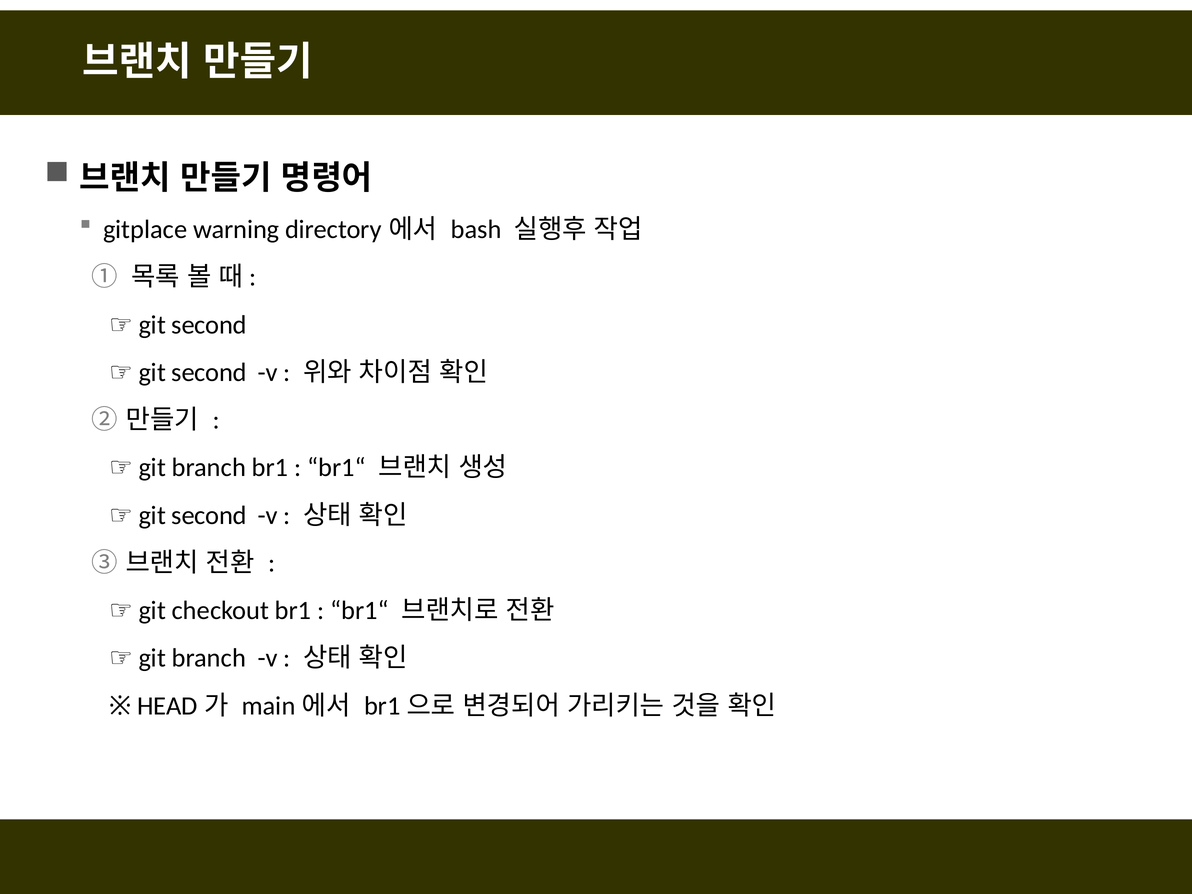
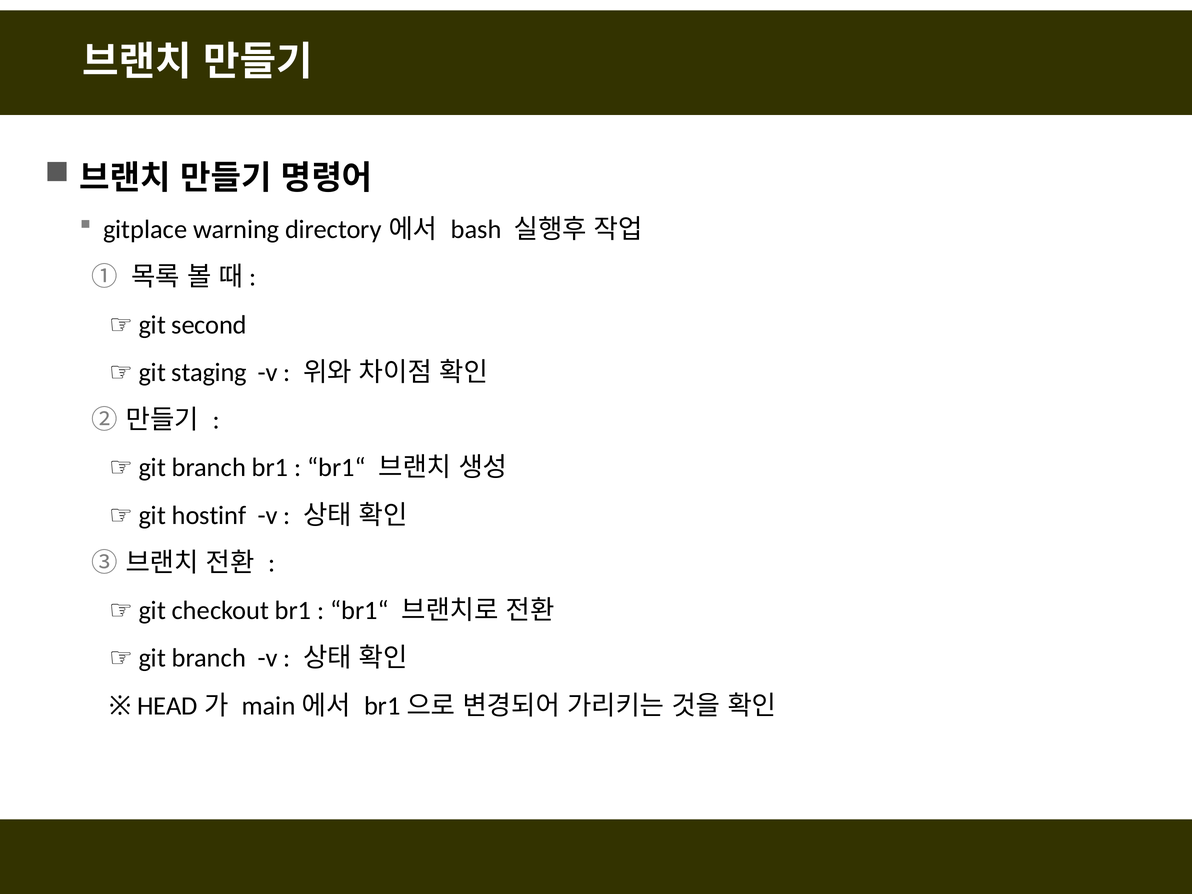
second at (209, 372): second -> staging
second at (209, 515): second -> hostinf
